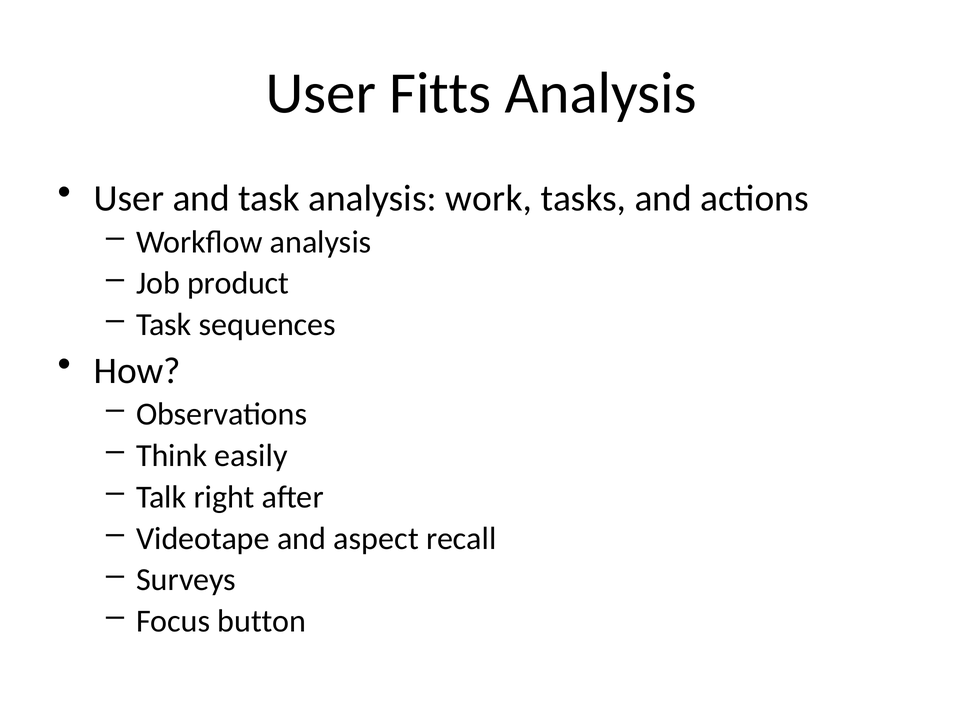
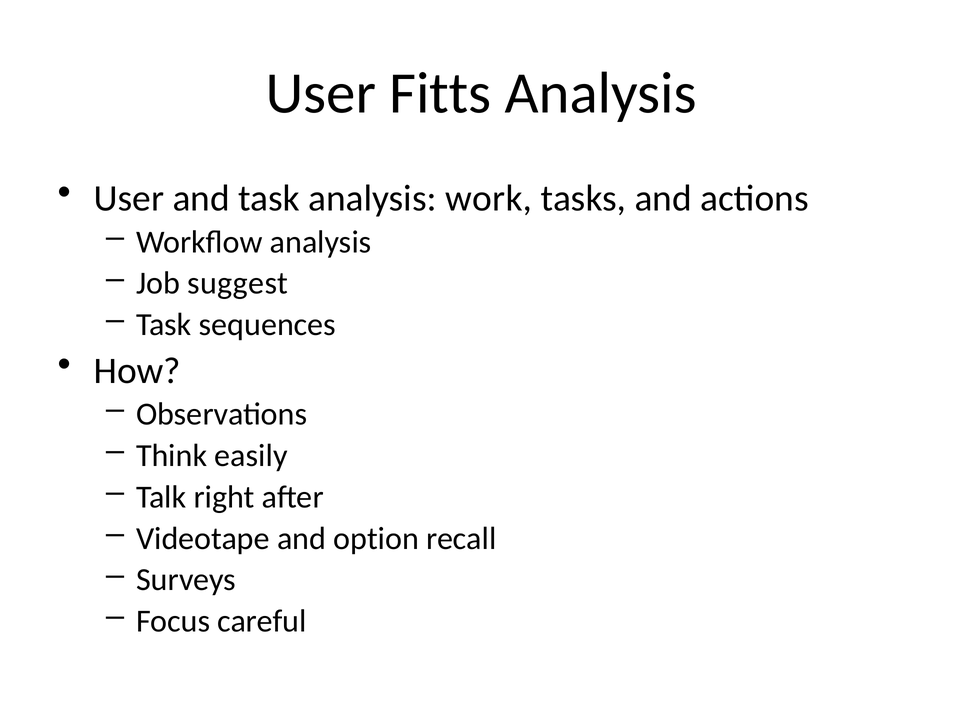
product: product -> suggest
aspect: aspect -> option
button: button -> careful
